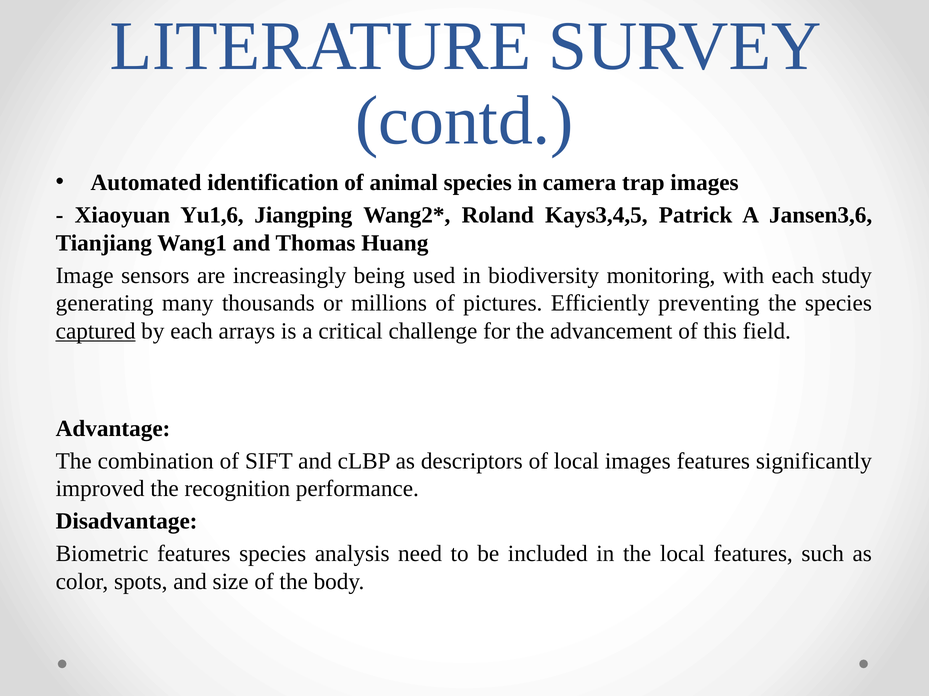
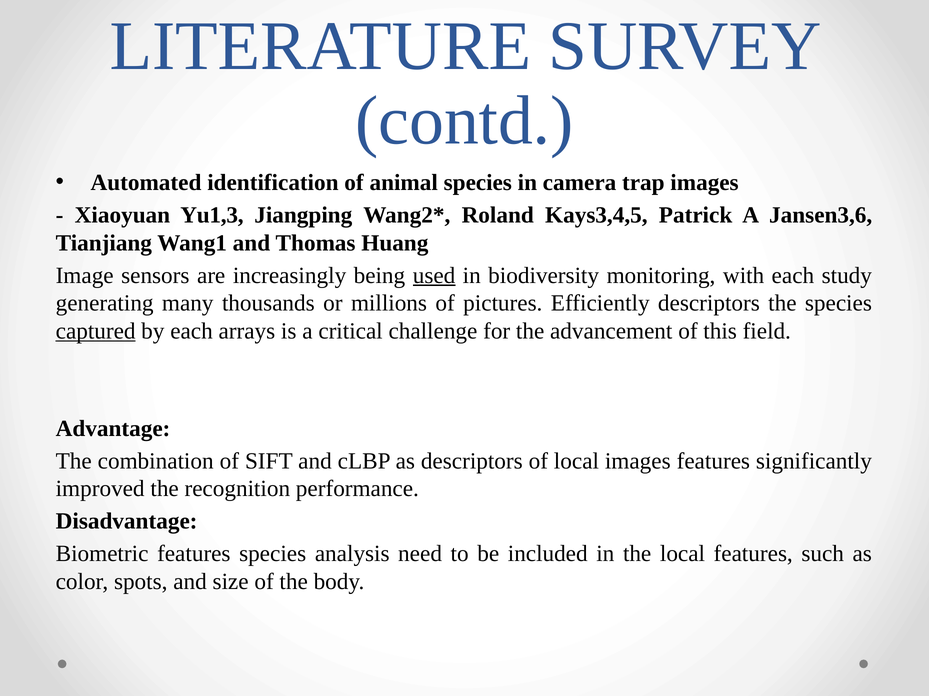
Yu1,6: Yu1,6 -> Yu1,3
used underline: none -> present
Efficiently preventing: preventing -> descriptors
